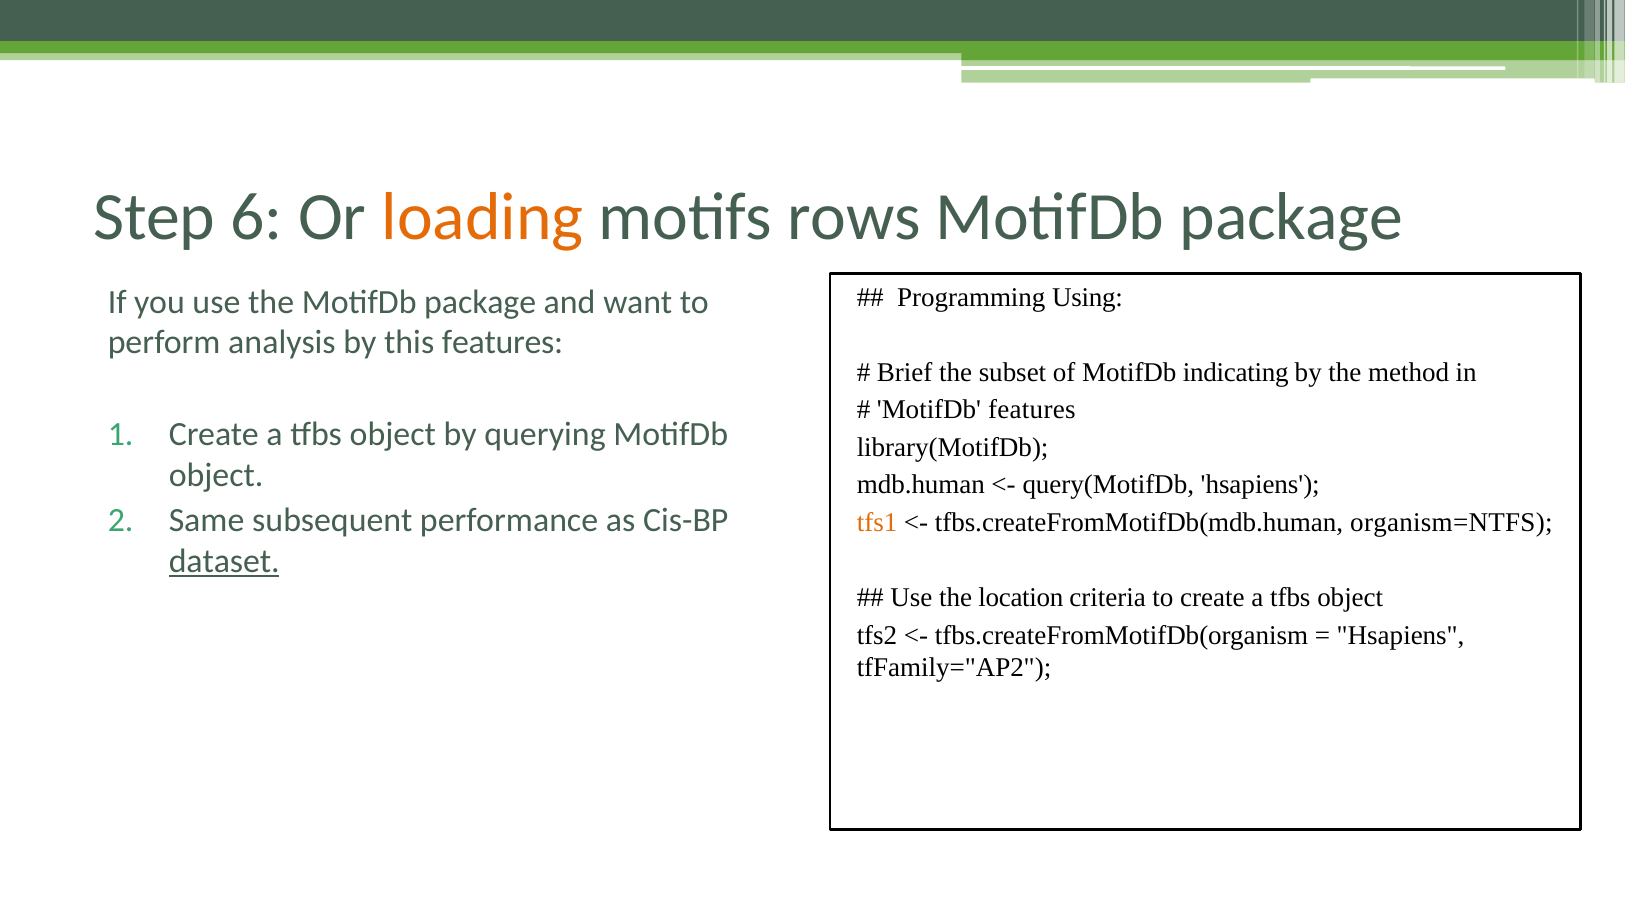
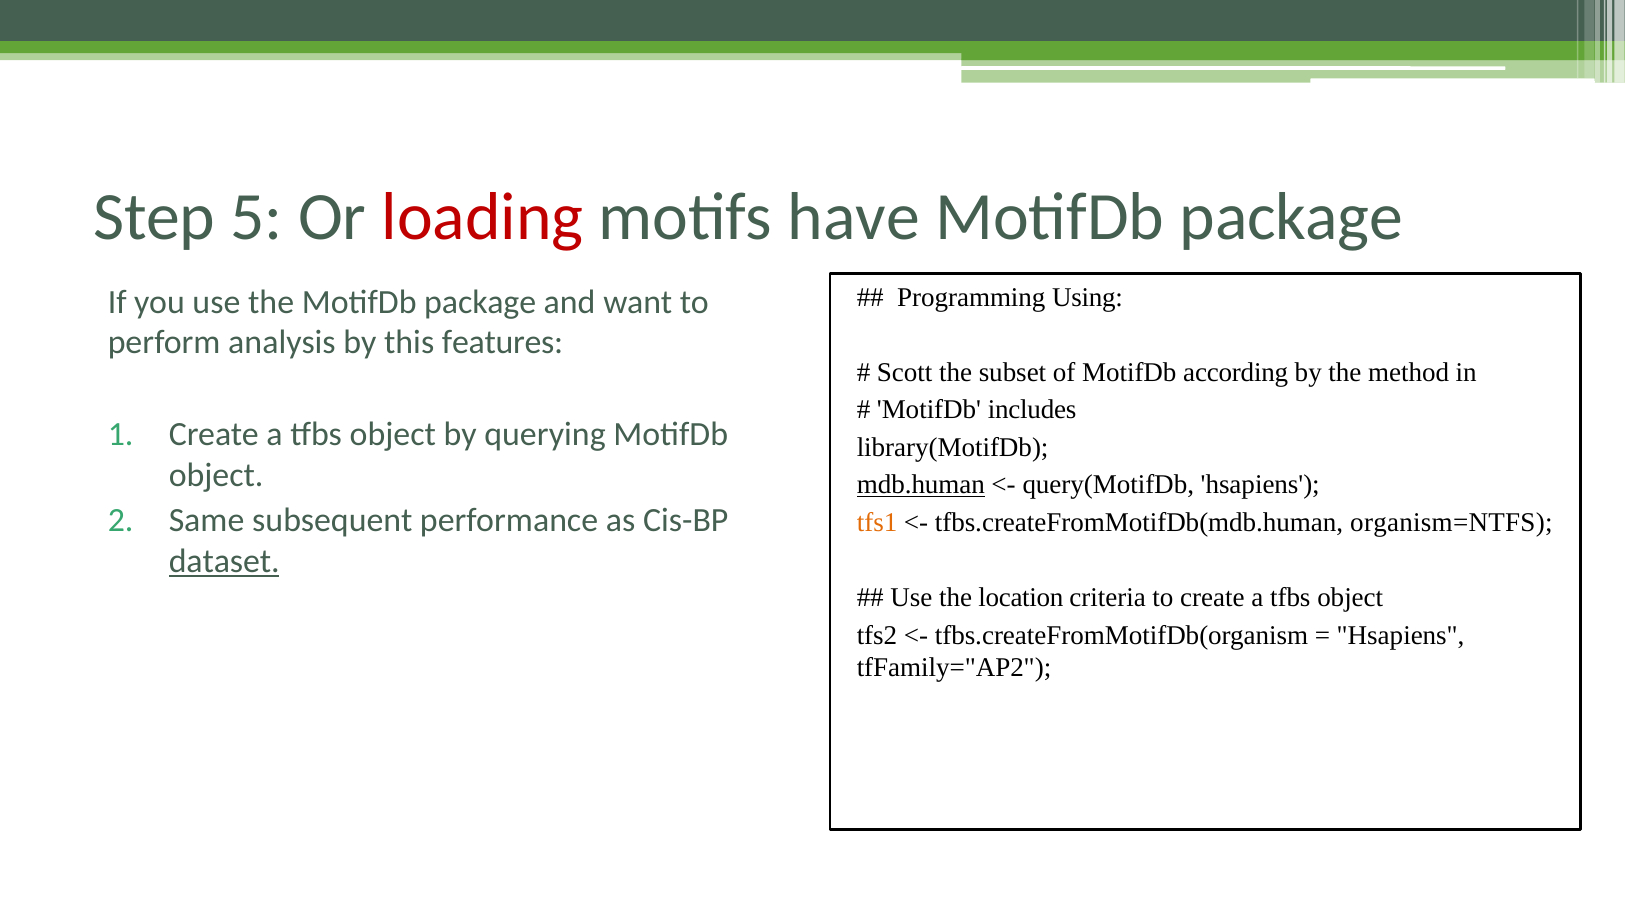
6: 6 -> 5
loading colour: orange -> red
rows: rows -> have
Brief: Brief -> Scott
indicating: indicating -> according
MotifDb features: features -> includes
mdb.human underline: none -> present
